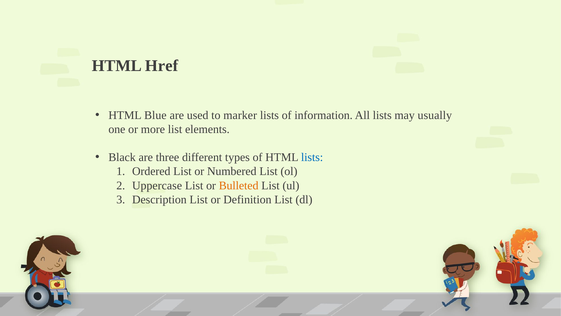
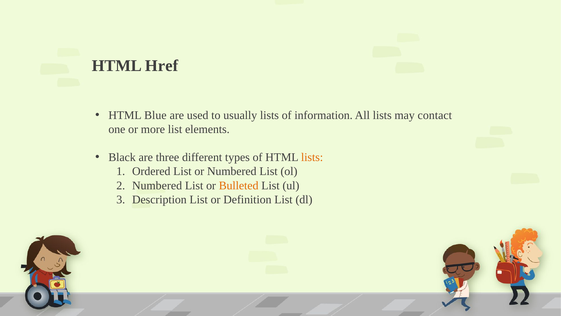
marker: marker -> usually
usually: usually -> contact
lists at (312, 157) colour: blue -> orange
Uppercase at (157, 185): Uppercase -> Numbered
